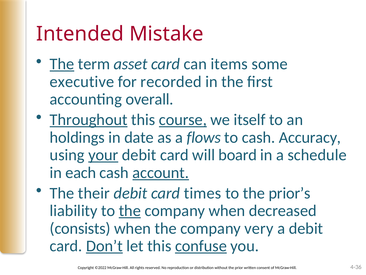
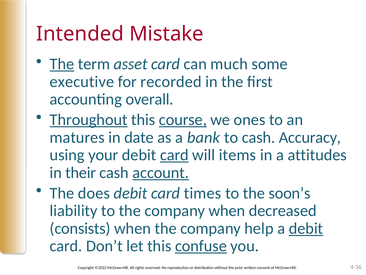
items: items -> much
itself: itself -> ones
holdings: holdings -> matures
flows: flows -> bank
your underline: present -> none
card at (174, 155) underline: none -> present
board: board -> items
schedule: schedule -> attitudes
each: each -> their
their: their -> does
prior’s: prior’s -> soon’s
the at (130, 210) underline: present -> none
very: very -> help
debit at (306, 228) underline: none -> present
Don’t underline: present -> none
